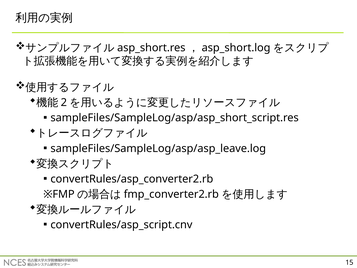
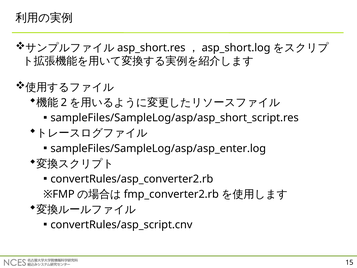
sampleFiles/SampleLog/asp/asp_leave.log: sampleFiles/SampleLog/asp/asp_leave.log -> sampleFiles/SampleLog/asp/asp_enter.log
